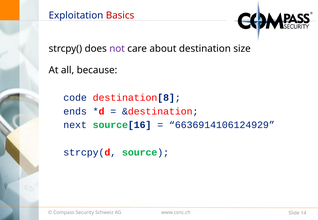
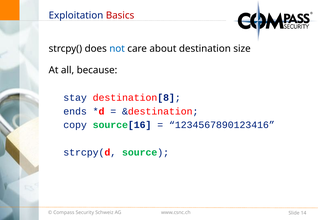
not colour: purple -> blue
code: code -> stay
next: next -> copy
6636914106124929: 6636914106124929 -> 1234567890123416
